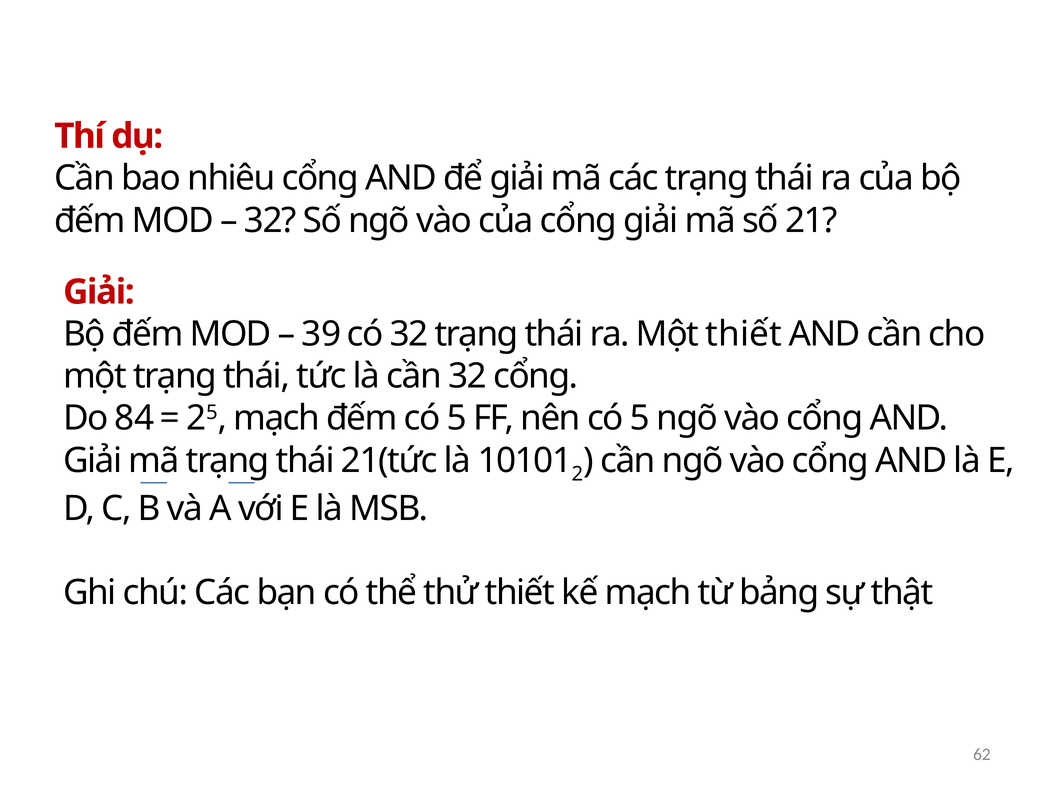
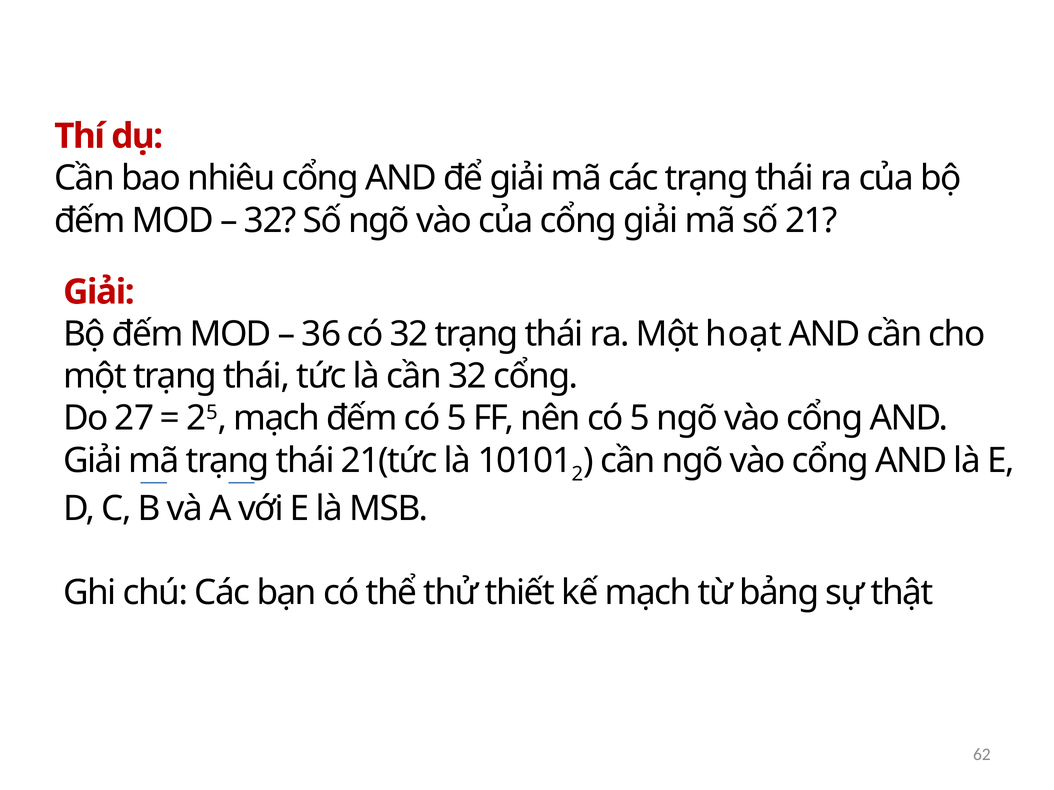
39: 39 -> 36
Một thiết: thiết -> hoạt
84: 84 -> 27
